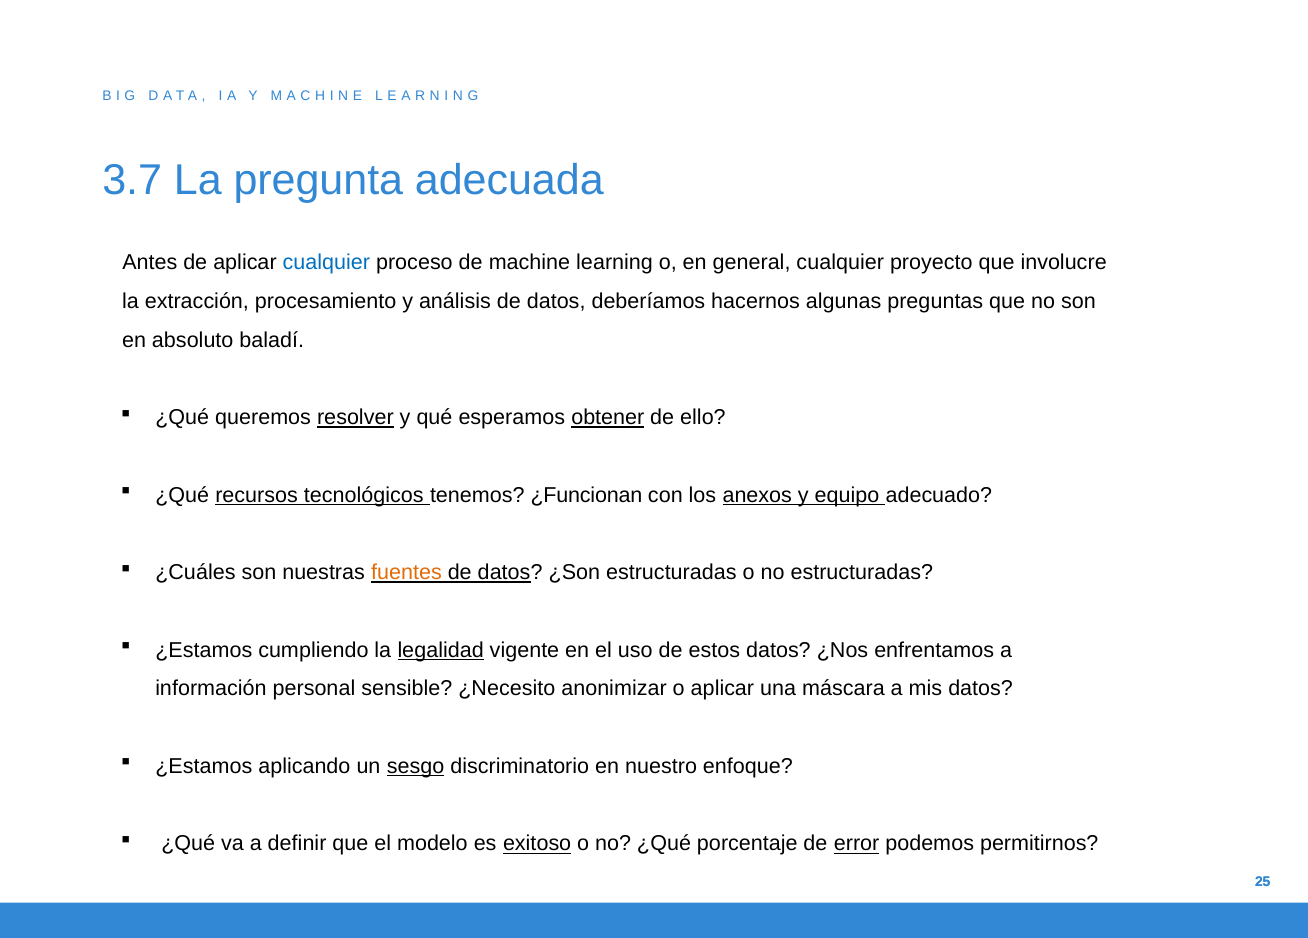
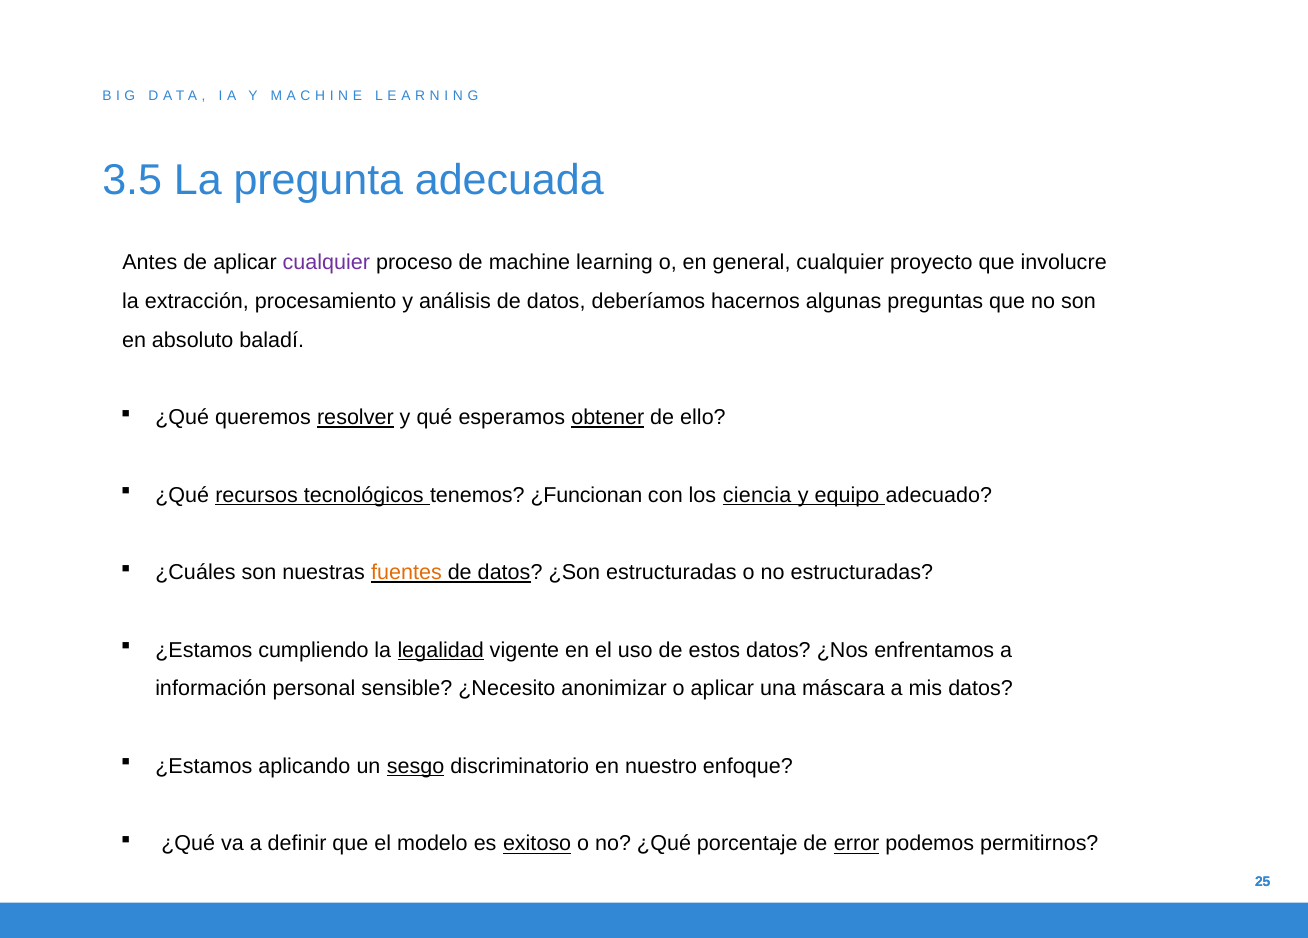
3.7: 3.7 -> 3.5
cualquier at (326, 262) colour: blue -> purple
anexos: anexos -> ciencia
